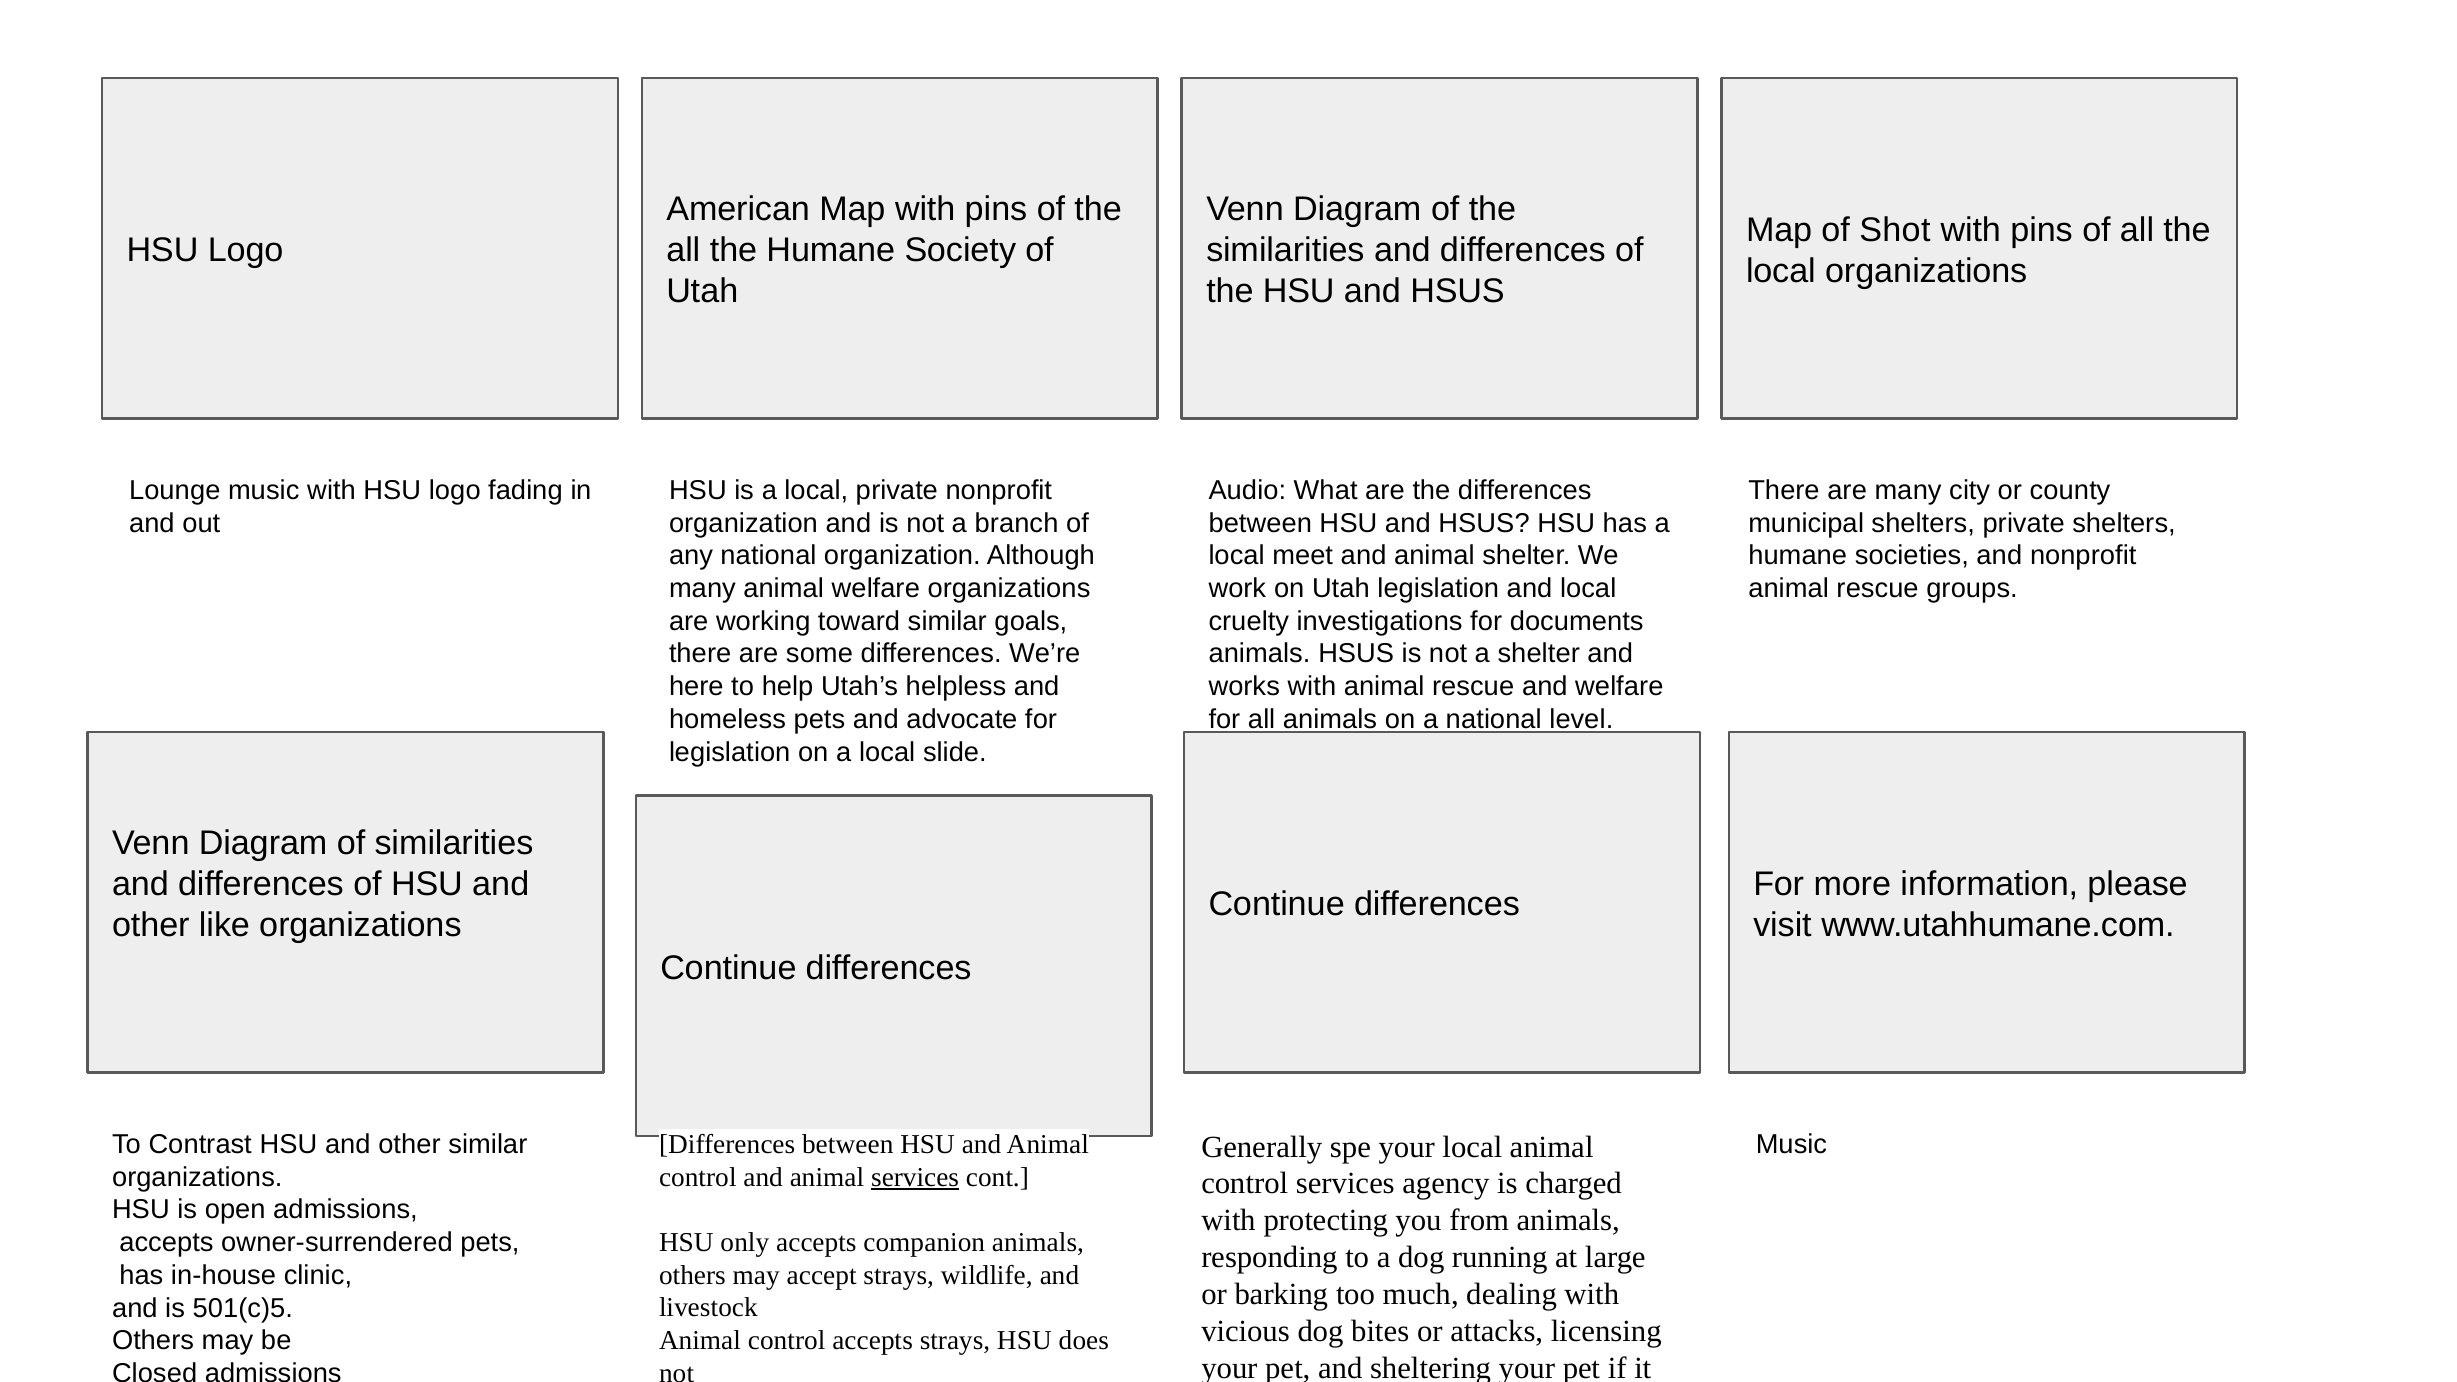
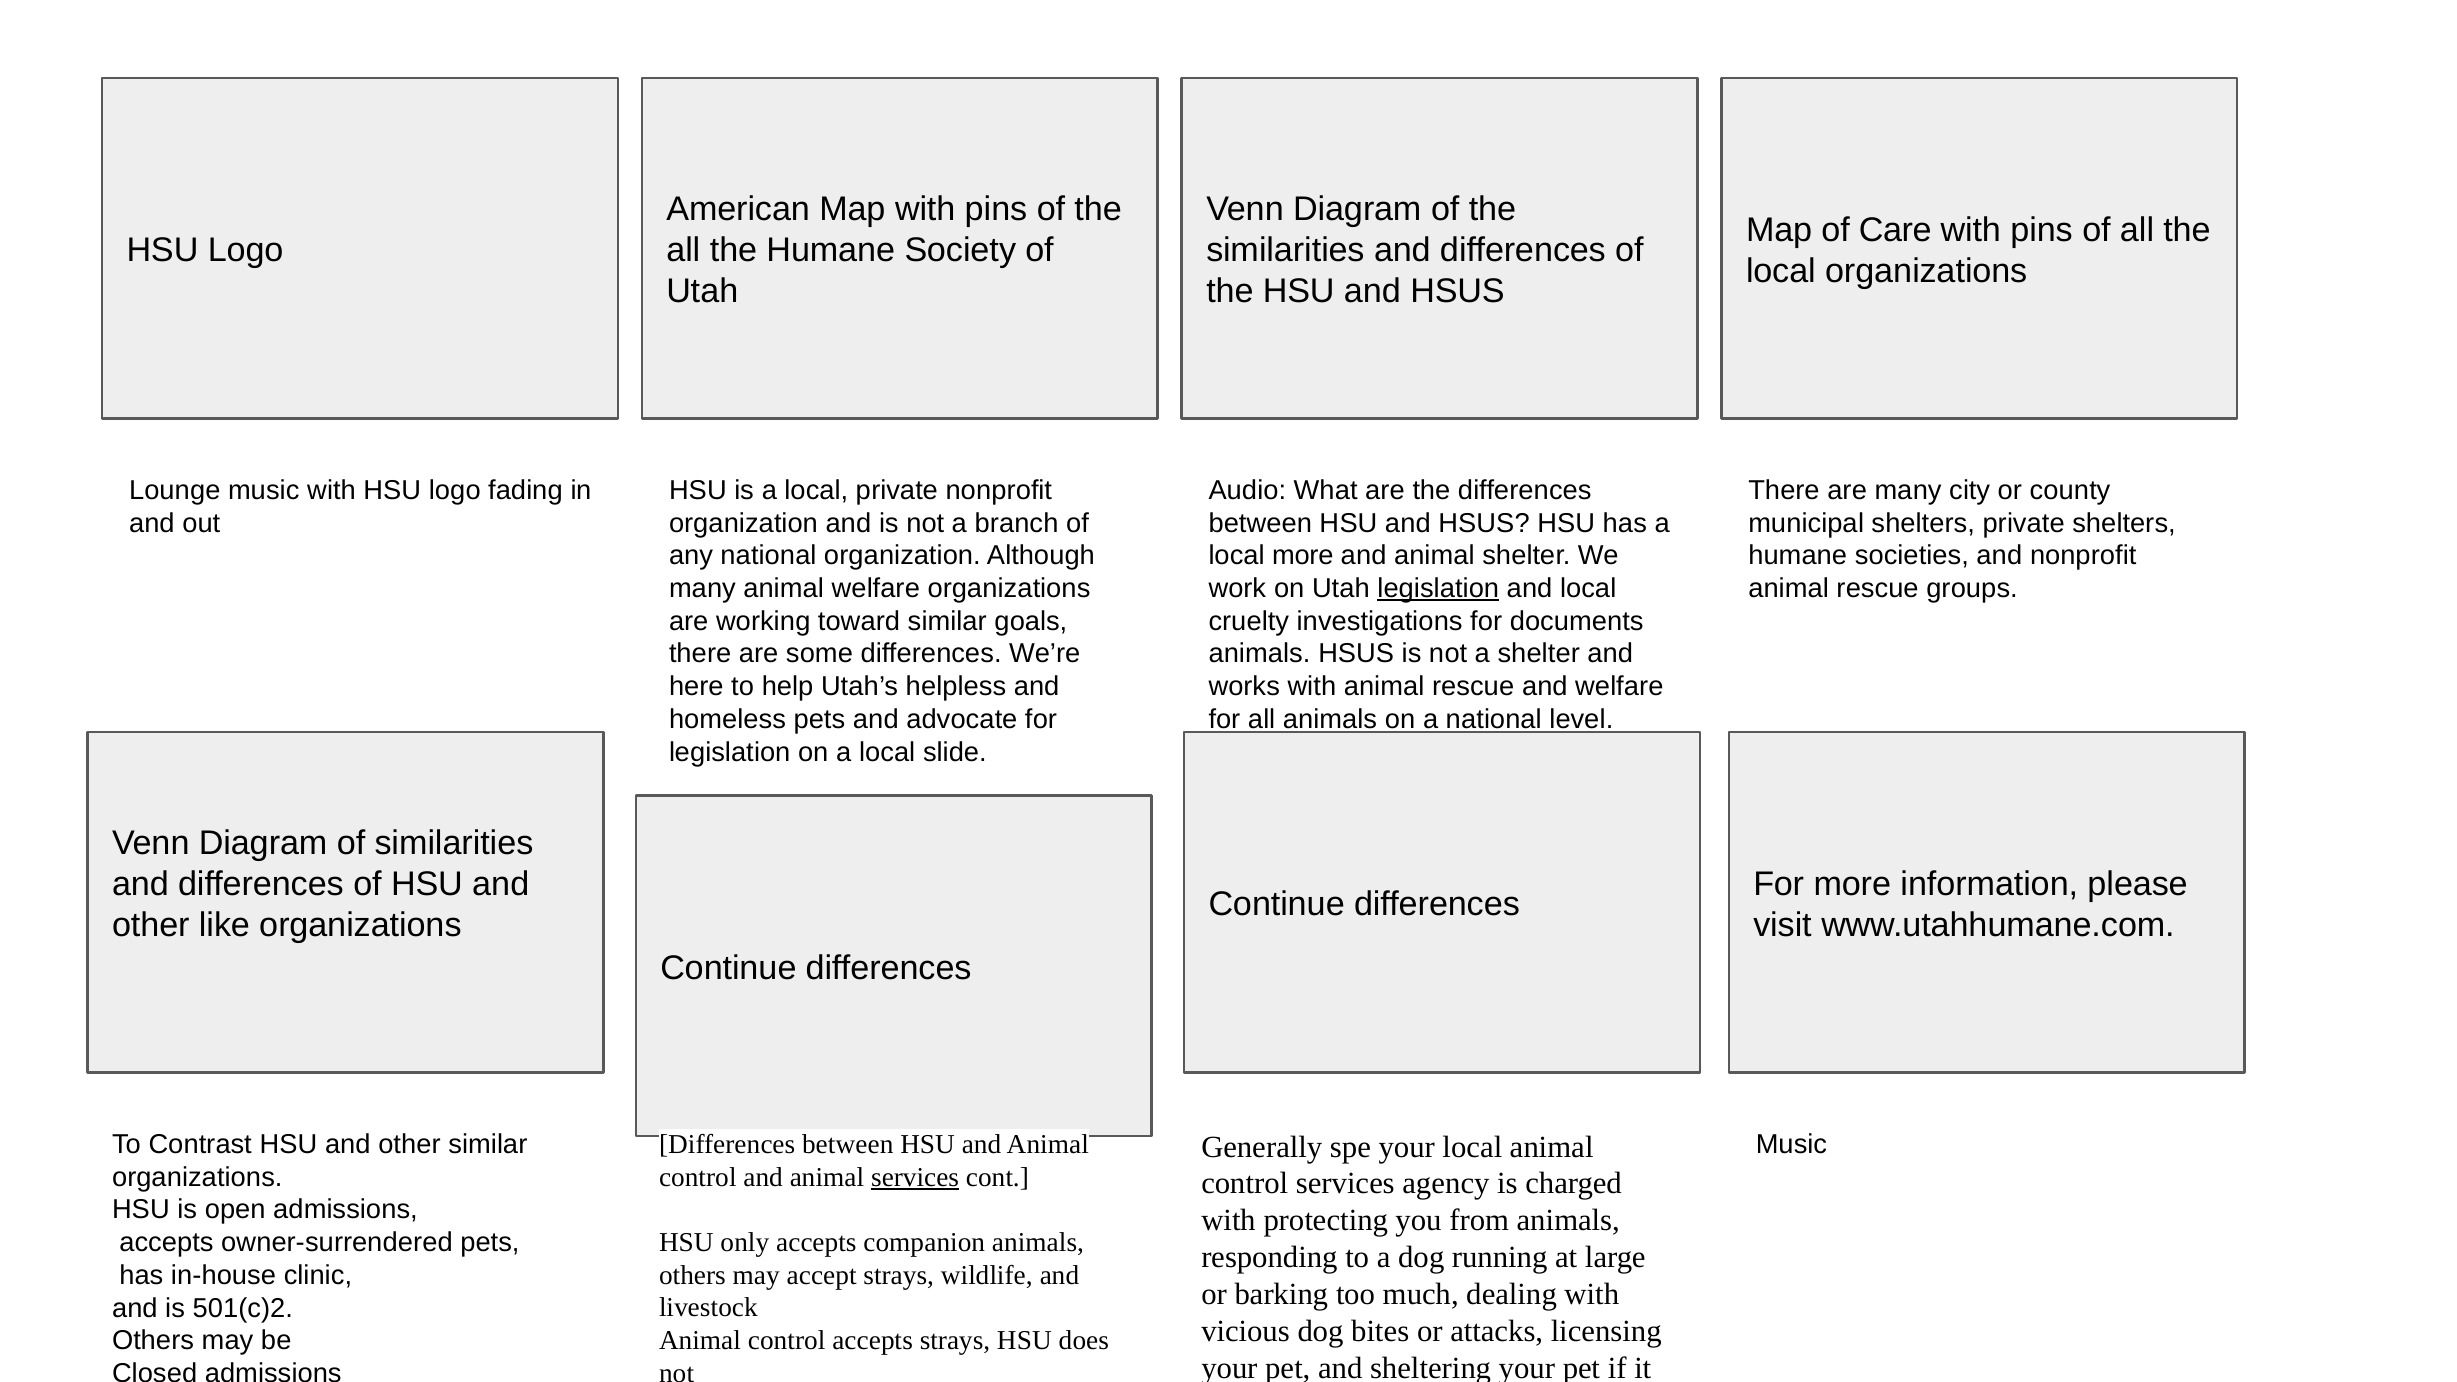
Shot: Shot -> Care
local meet: meet -> more
legislation at (1438, 589) underline: none -> present
501(c)5: 501(c)5 -> 501(c)2
